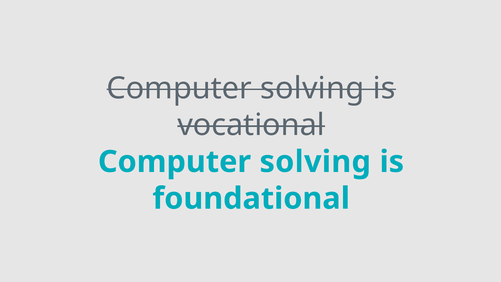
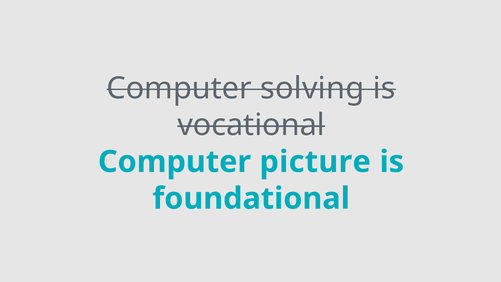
solving at (315, 162): solving -> picture
